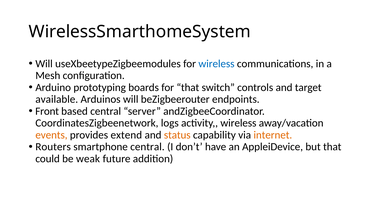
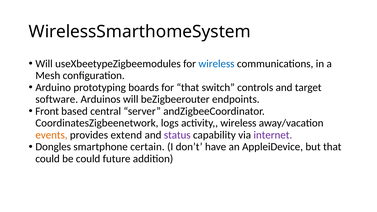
available: available -> software
status colour: orange -> purple
internet colour: orange -> purple
Routers: Routers -> Dongles
smartphone central: central -> certain
be weak: weak -> could
